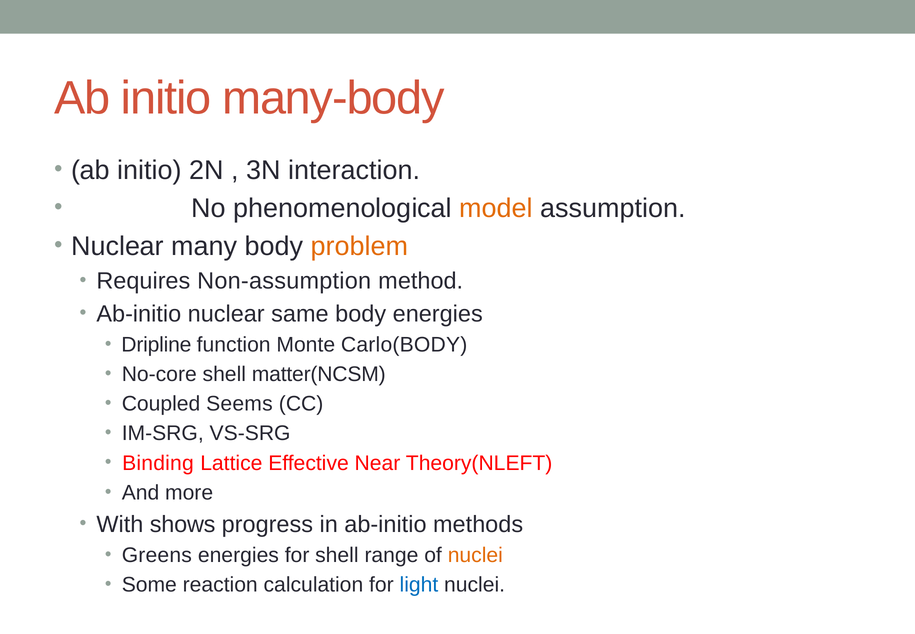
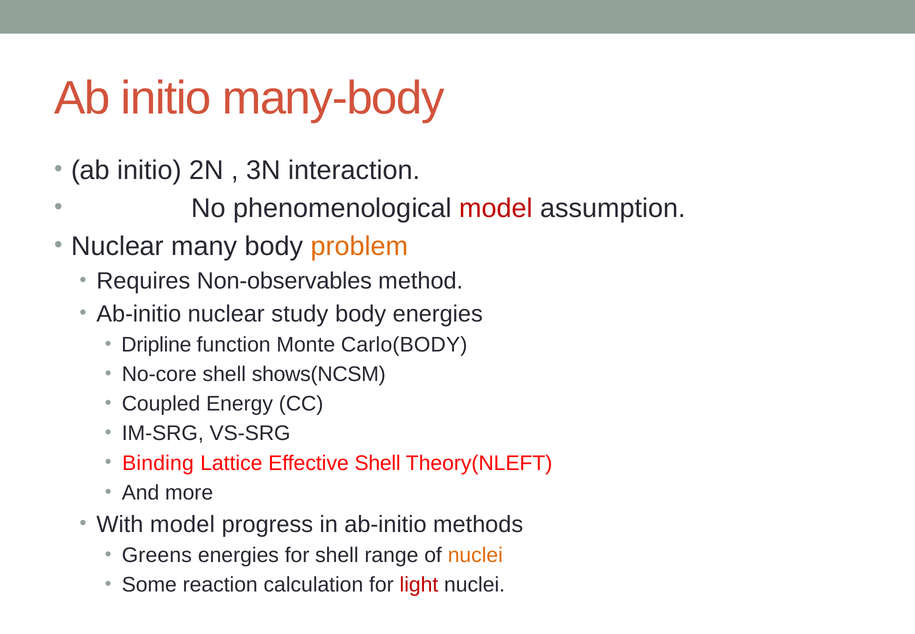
model at (496, 208) colour: orange -> red
Non-assumption: Non-assumption -> Non-observables
same: same -> study
matter(NCSM: matter(NCSM -> shows(NCSM
Seems: Seems -> Energy
Effective Near: Near -> Shell
With shows: shows -> model
light colour: blue -> red
